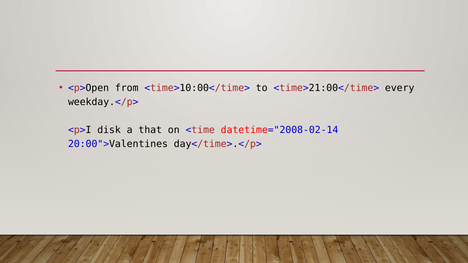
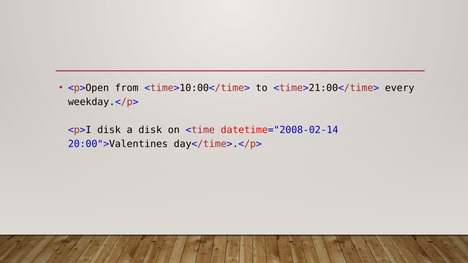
a that: that -> disk
